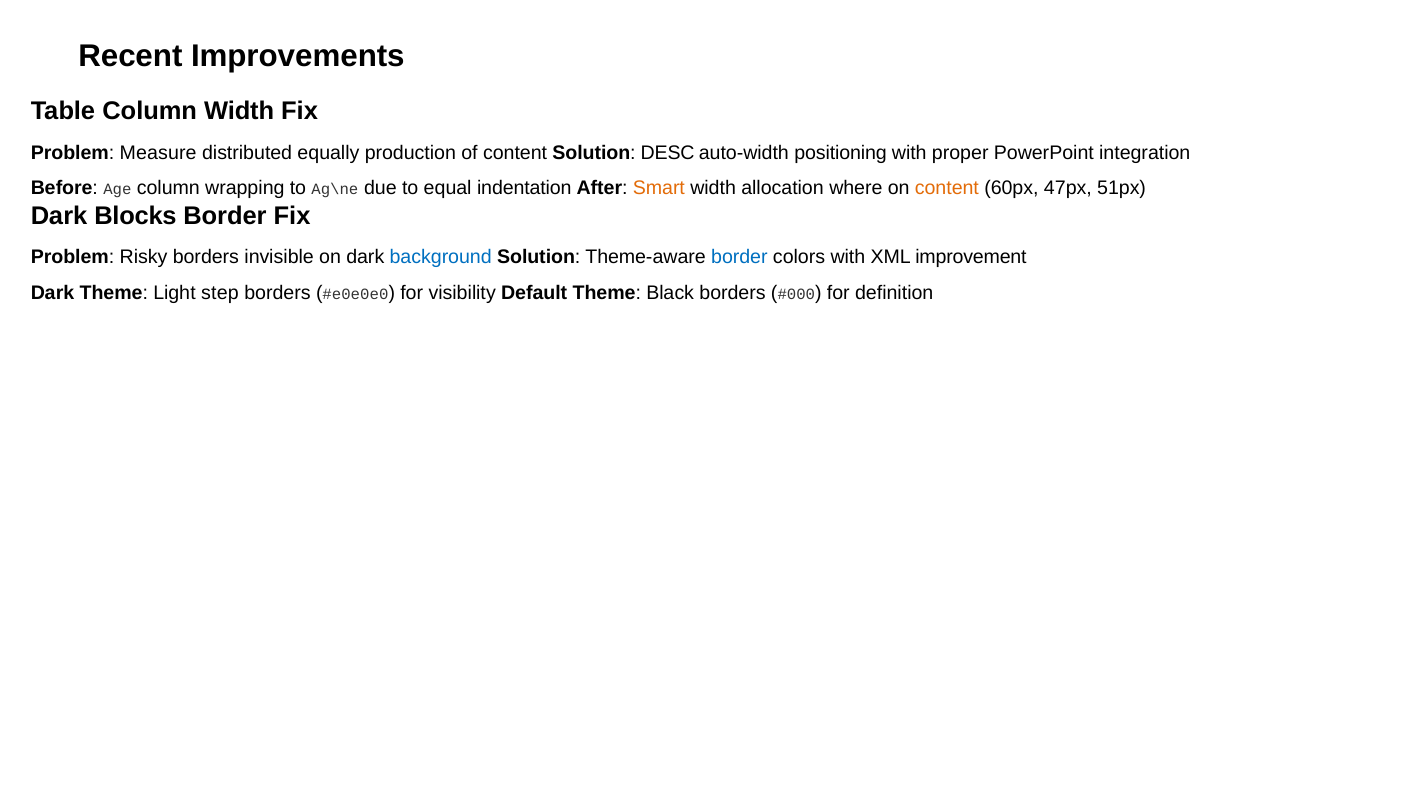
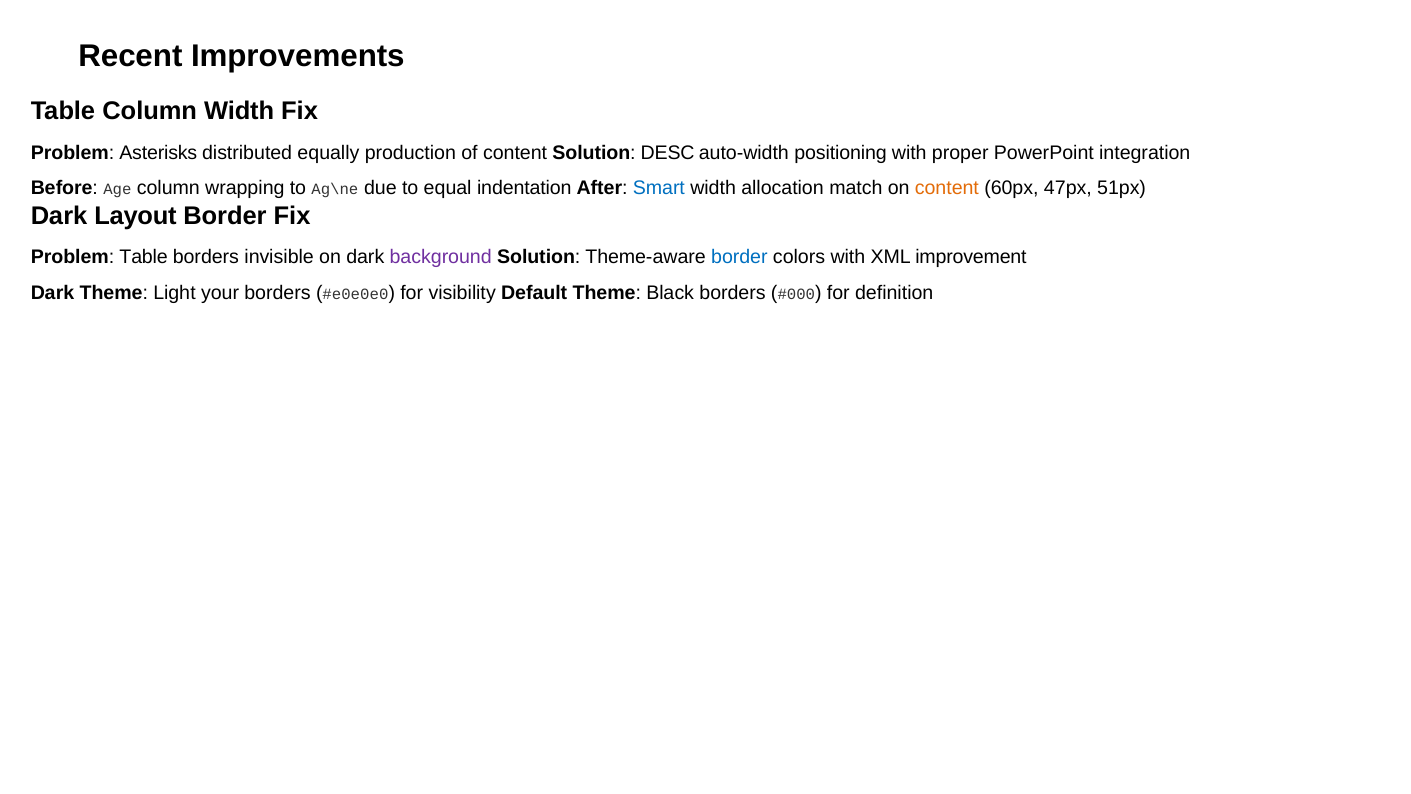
Measure: Measure -> Asterisks
Smart colour: orange -> blue
where: where -> match
Blocks: Blocks -> Layout
Problem Risky: Risky -> Table
background colour: blue -> purple
step: step -> your
